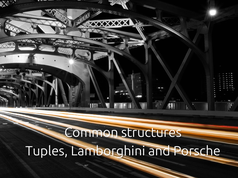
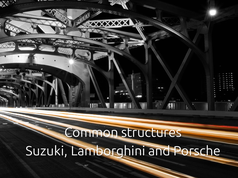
Tuples: Tuples -> Suzuki
